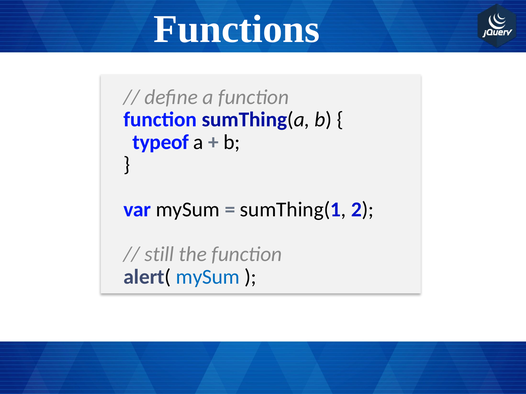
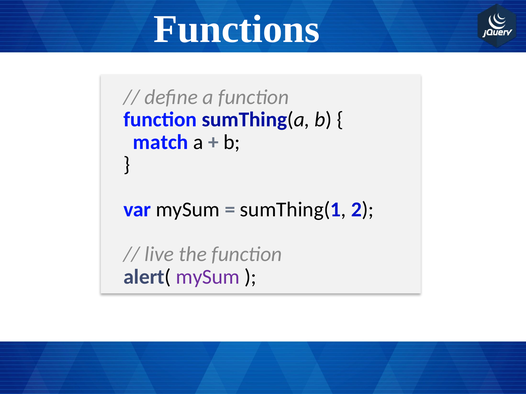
typeof: typeof -> match
still: still -> live
mySum at (208, 277) colour: blue -> purple
